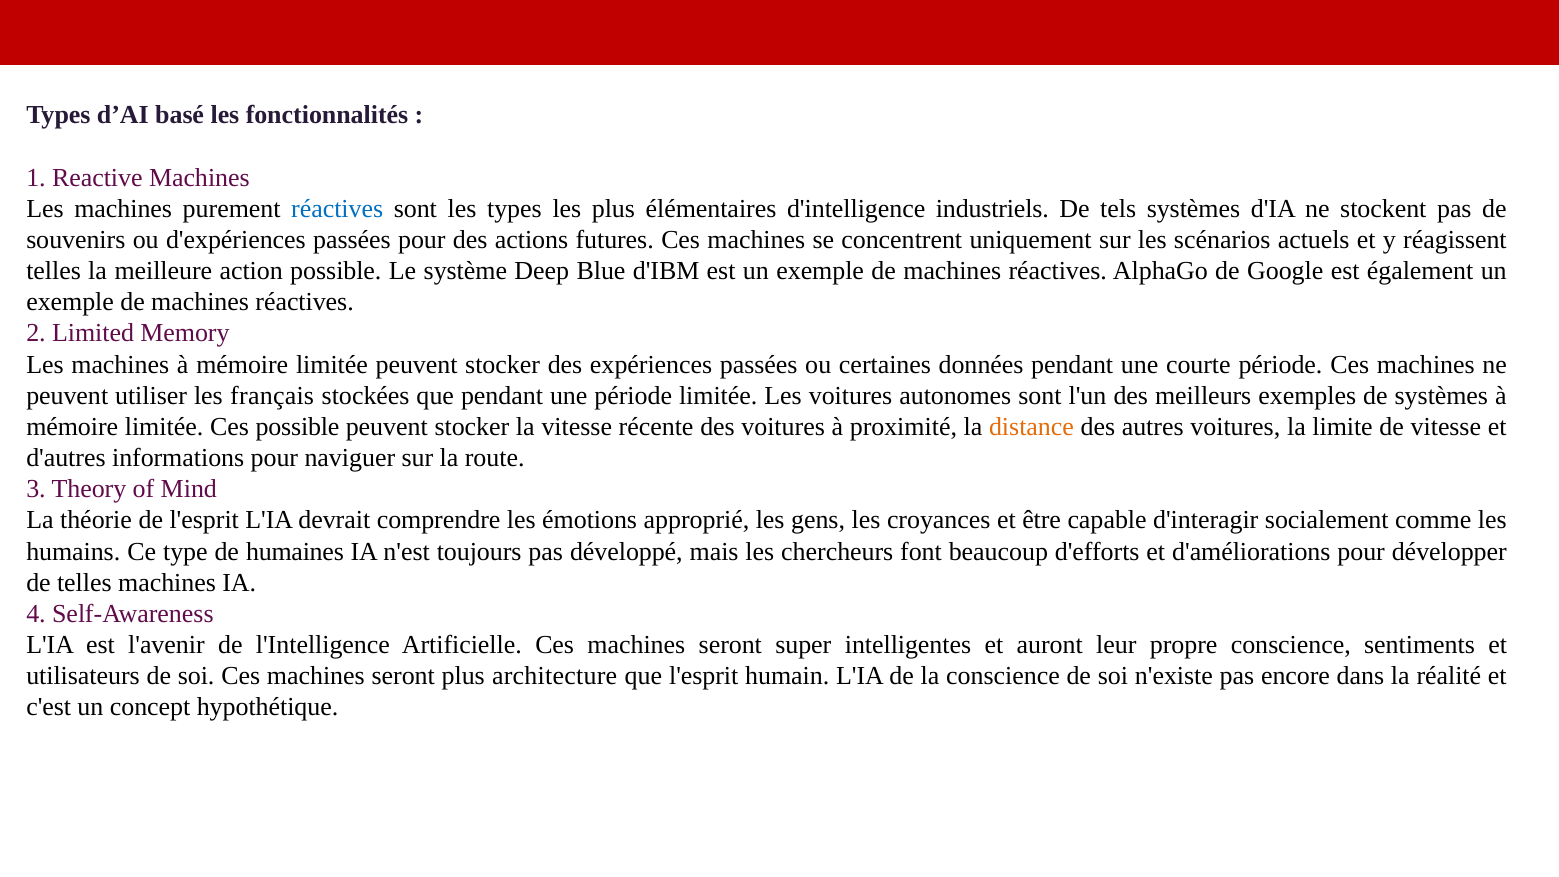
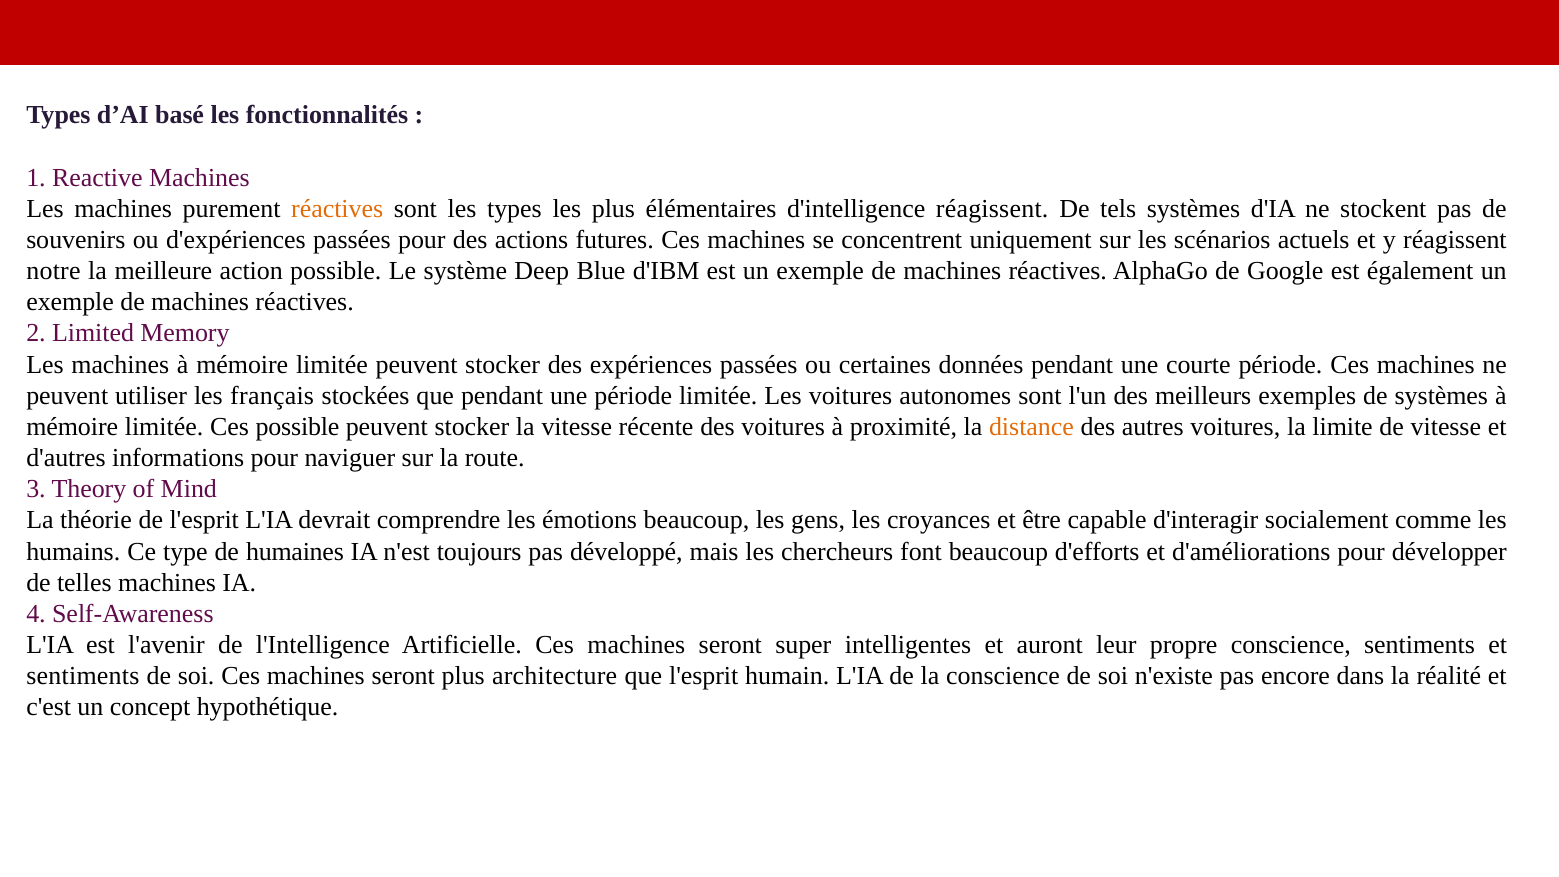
réactives at (337, 209) colour: blue -> orange
d'intelligence industriels: industriels -> réagissent
telles at (54, 271): telles -> notre
émotions approprié: approprié -> beaucoup
utilisateurs at (83, 676): utilisateurs -> sentiments
